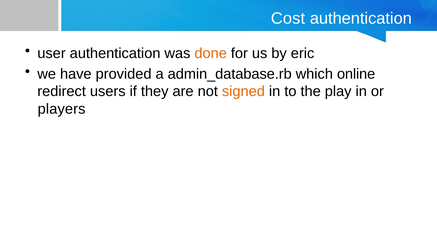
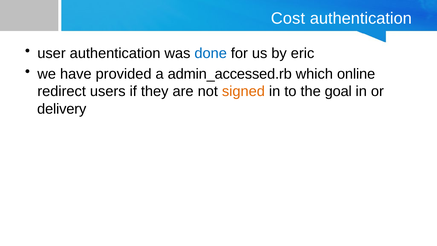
done colour: orange -> blue
admin_database.rb: admin_database.rb -> admin_accessed.rb
play: play -> goal
players: players -> delivery
